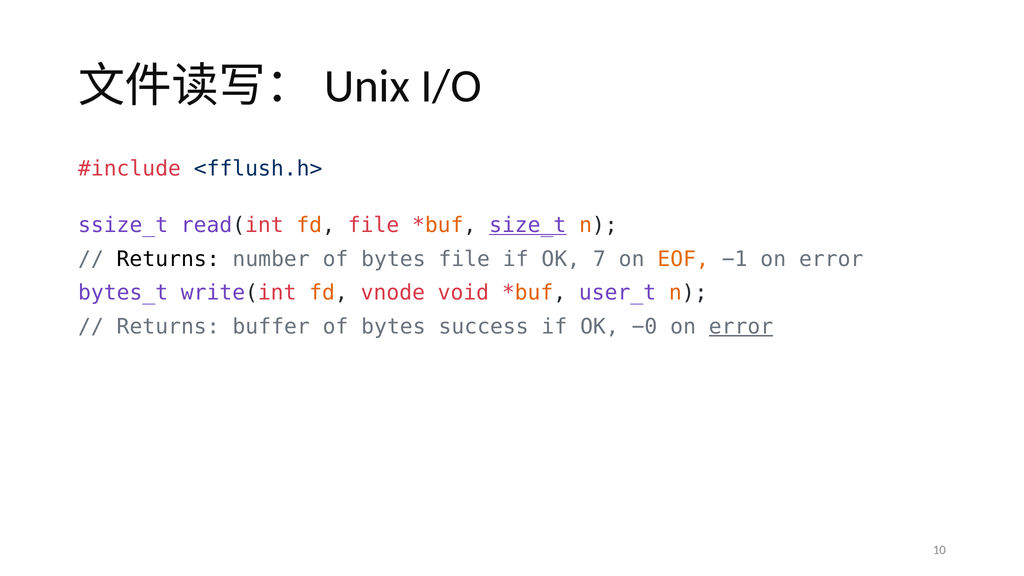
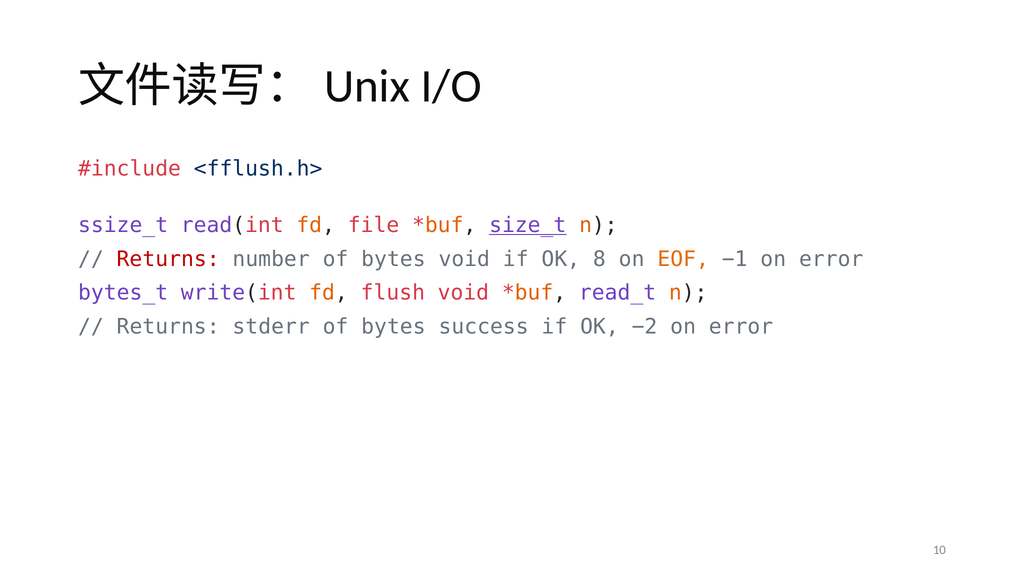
Returns at (168, 259) colour: black -> red
bytes file: file -> void
7: 7 -> 8
vnode: vnode -> flush
user_t: user_t -> read_t
buffer: buffer -> stderr
−0: −0 -> −2
error at (741, 327) underline: present -> none
